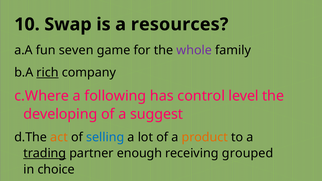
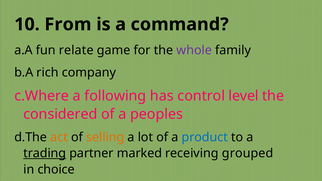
Swap: Swap -> From
resources: resources -> command
seven: seven -> relate
rich underline: present -> none
developing: developing -> considered
suggest: suggest -> peoples
selling colour: blue -> orange
product colour: orange -> blue
enough: enough -> marked
